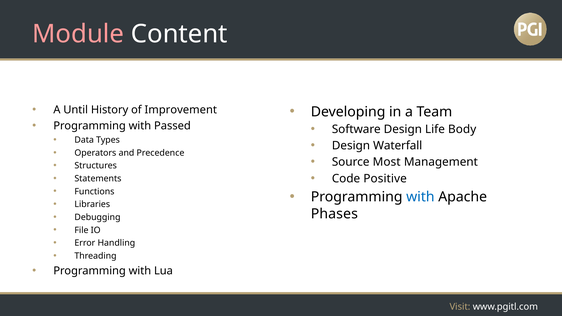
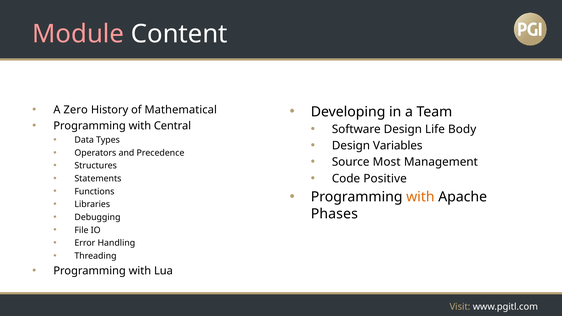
Until: Until -> Zero
Improvement: Improvement -> Mathematical
Passed: Passed -> Central
Waterfall: Waterfall -> Variables
with at (420, 197) colour: blue -> orange
